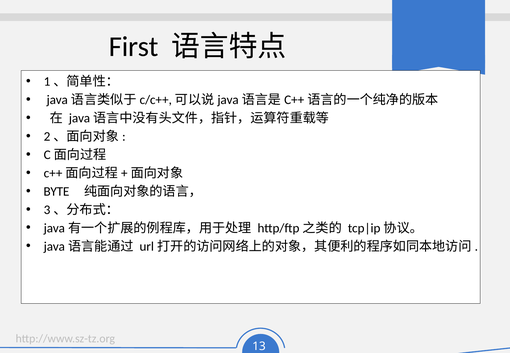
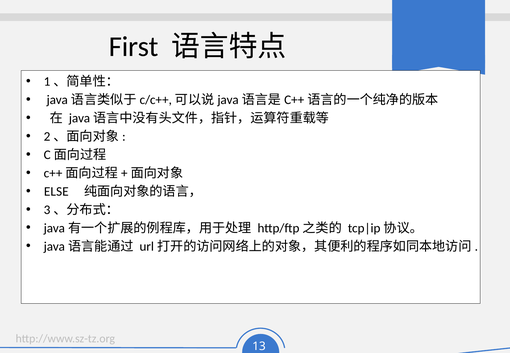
BYTE: BYTE -> ELSE
